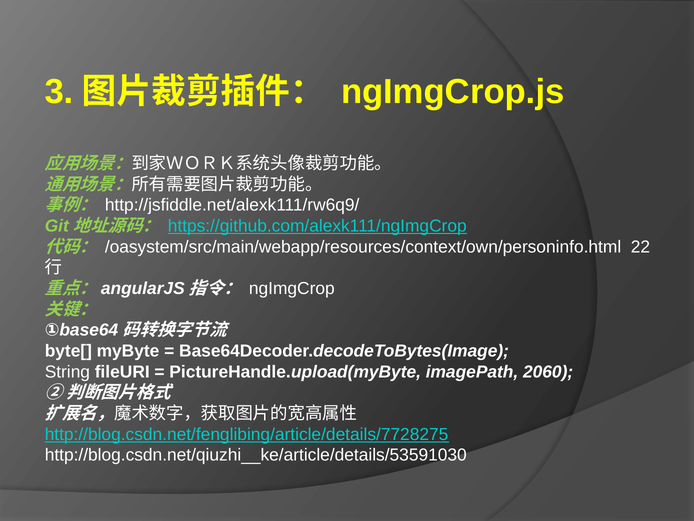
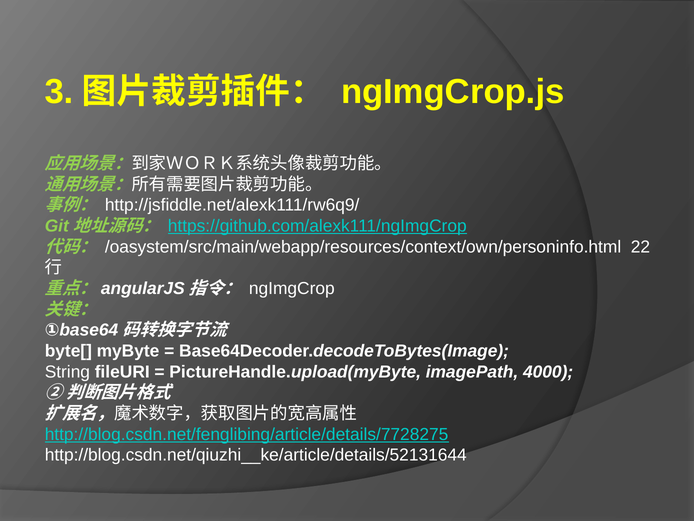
2060: 2060 -> 4000
http://blog.csdn.net/qiuzhi__ke/article/details/53591030: http://blog.csdn.net/qiuzhi__ke/article/details/53591030 -> http://blog.csdn.net/qiuzhi__ke/article/details/52131644
